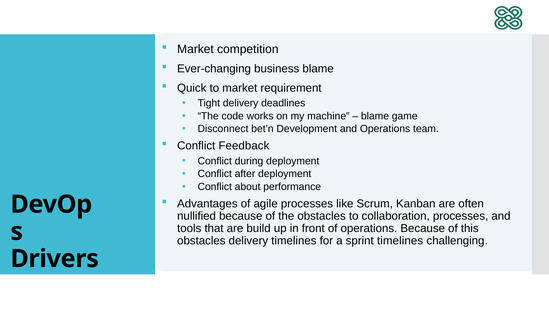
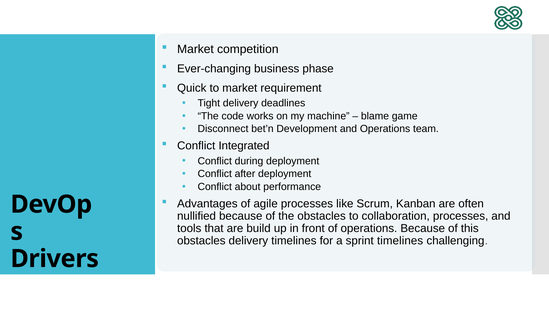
business blame: blame -> phase
Feedback: Feedback -> Integrated
